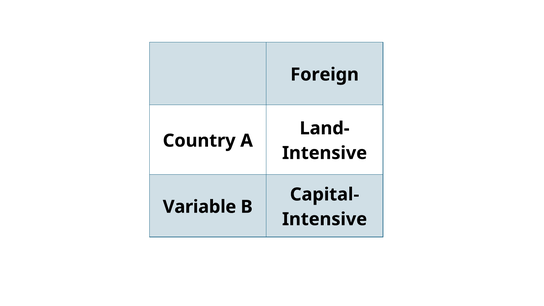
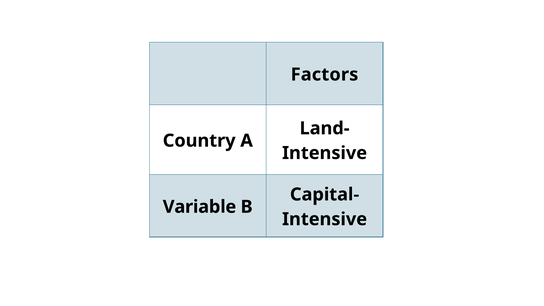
Foreign: Foreign -> Factors
